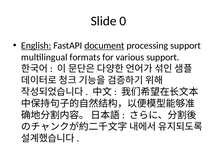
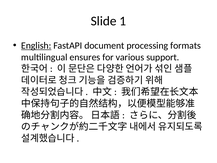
0: 0 -> 1
document underline: present -> none
processing support: support -> formats
formats: formats -> ensures
